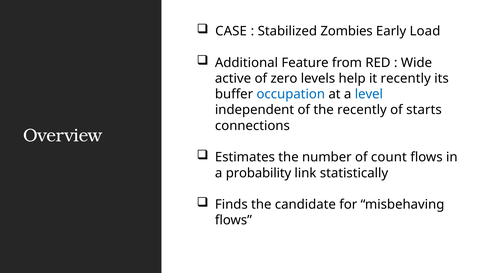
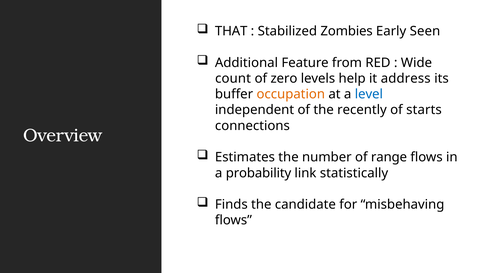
CASE: CASE -> THAT
Load: Load -> Seen
active: active -> count
it recently: recently -> address
occupation colour: blue -> orange
count: count -> range
